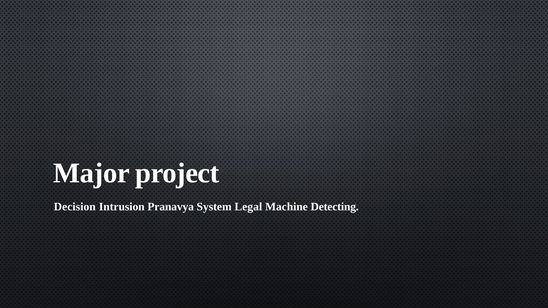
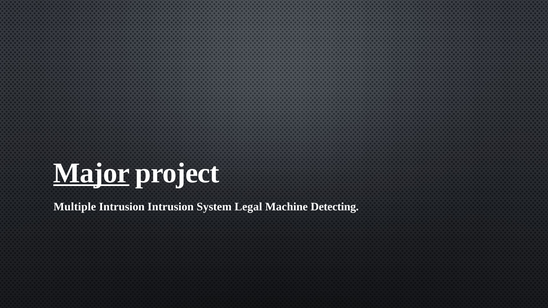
Major underline: none -> present
Decision: Decision -> Multiple
Intrusion Pranavya: Pranavya -> Intrusion
